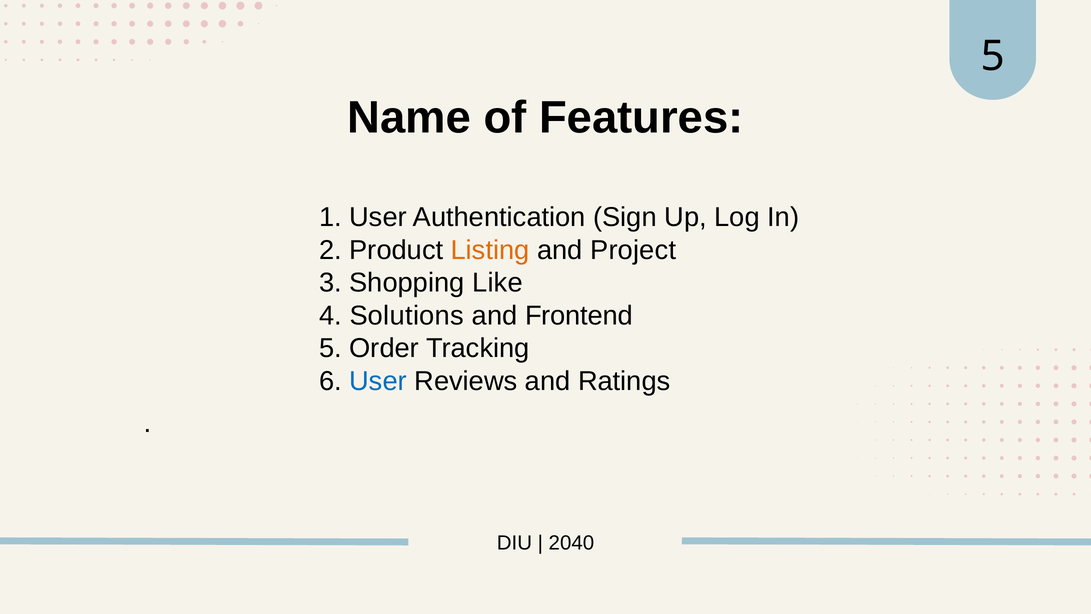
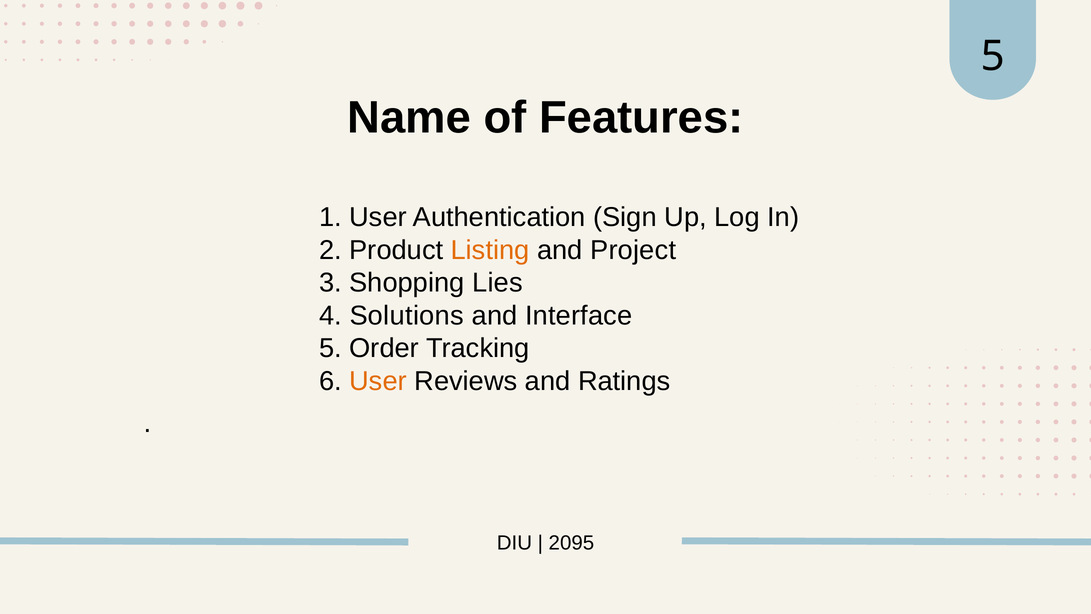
Like: Like -> Lies
Frontend: Frontend -> Interface
User at (378, 381) colour: blue -> orange
2040: 2040 -> 2095
